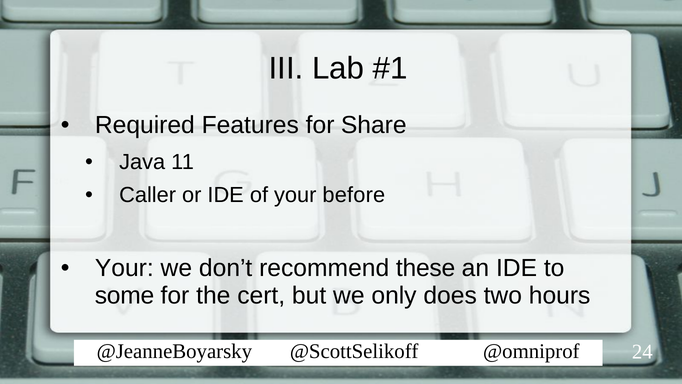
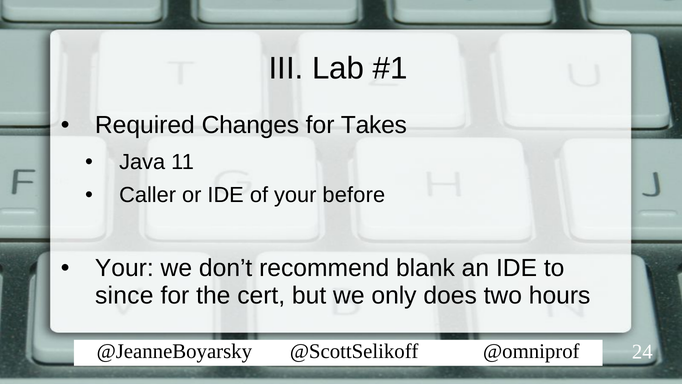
Features: Features -> Changes
Share: Share -> Takes
these: these -> blank
some: some -> since
